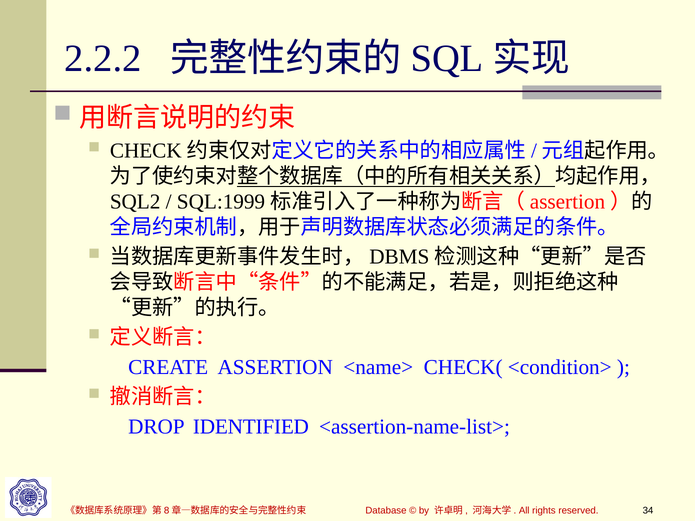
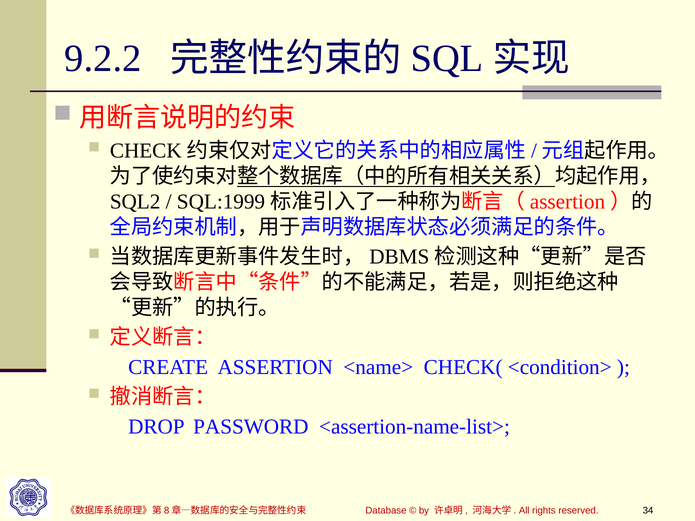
2.2.2: 2.2.2 -> 9.2.2
IDENTIFIED: IDENTIFIED -> PASSWORD
